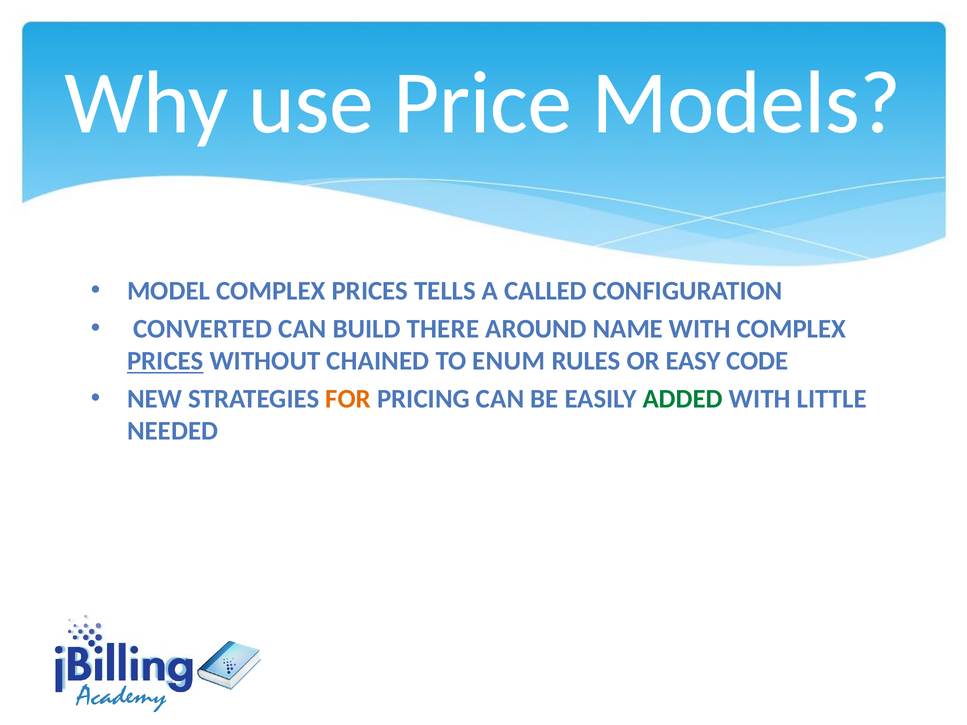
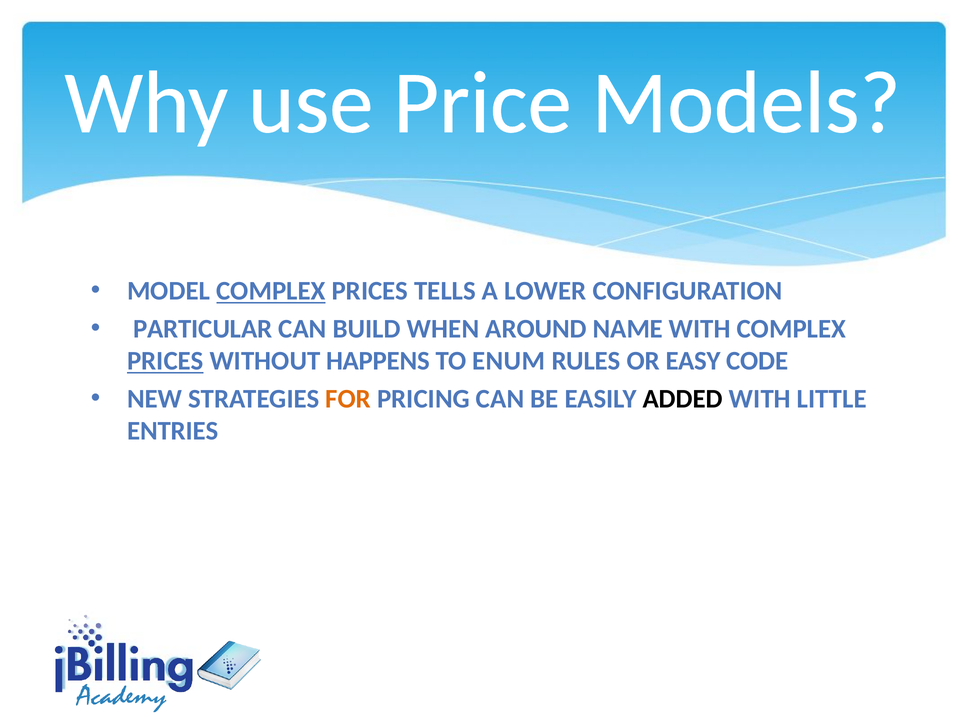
COMPLEX at (271, 291) underline: none -> present
CALLED: CALLED -> LOWER
CONVERTED: CONVERTED -> PARTICULAR
THERE: THERE -> WHEN
CHAINED: CHAINED -> HAPPENS
ADDED colour: green -> black
NEEDED: NEEDED -> ENTRIES
